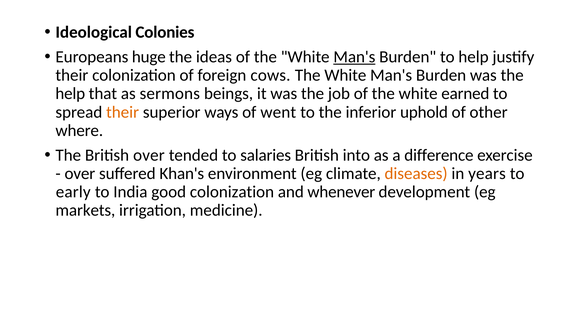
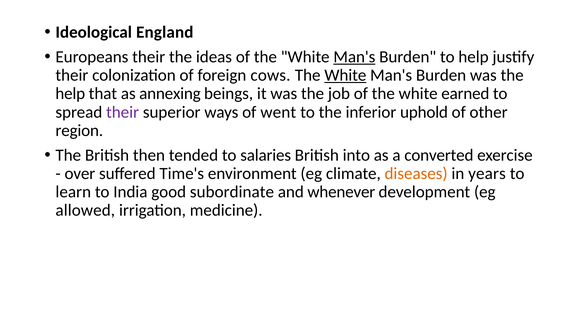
Colonies: Colonies -> England
Europeans huge: huge -> their
White at (345, 75) underline: none -> present
sermons: sermons -> annexing
their at (123, 112) colour: orange -> purple
where: where -> region
British over: over -> then
difference: difference -> converted
Khan's: Khan's -> Time's
early: early -> learn
good colonization: colonization -> subordinate
markets: markets -> allowed
